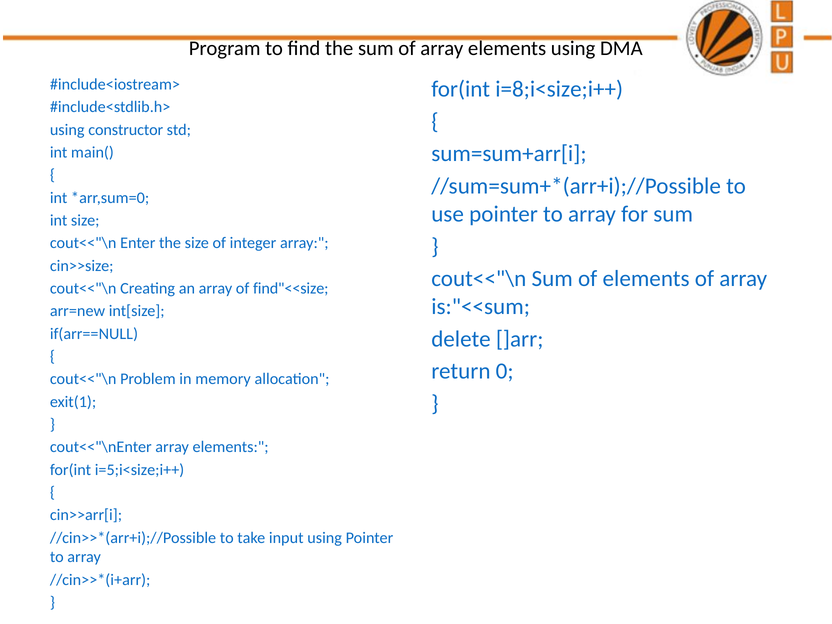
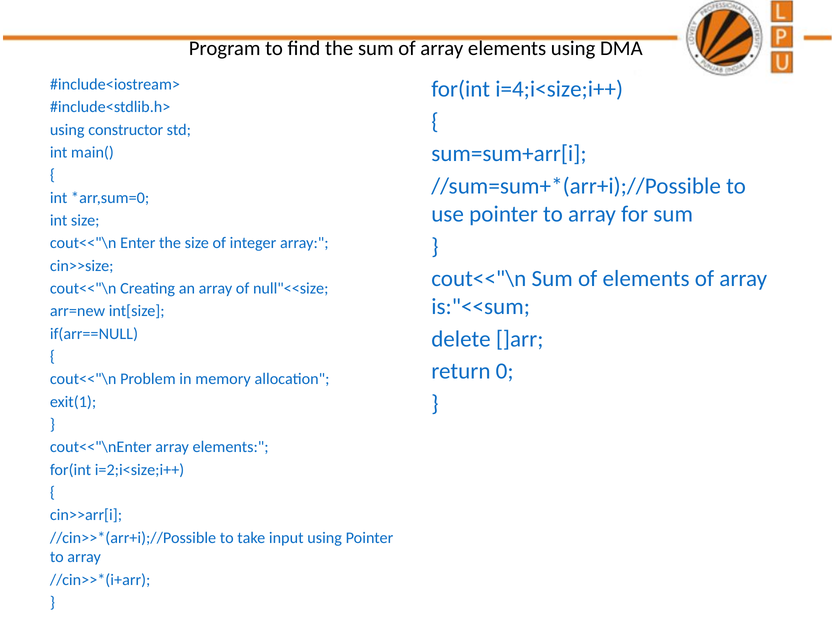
i=8;i<size;i++: i=8;i<size;i++ -> i=4;i<size;i++
find"<<size: find"<<size -> null"<<size
i=5;i<size;i++: i=5;i<size;i++ -> i=2;i<size;i++
